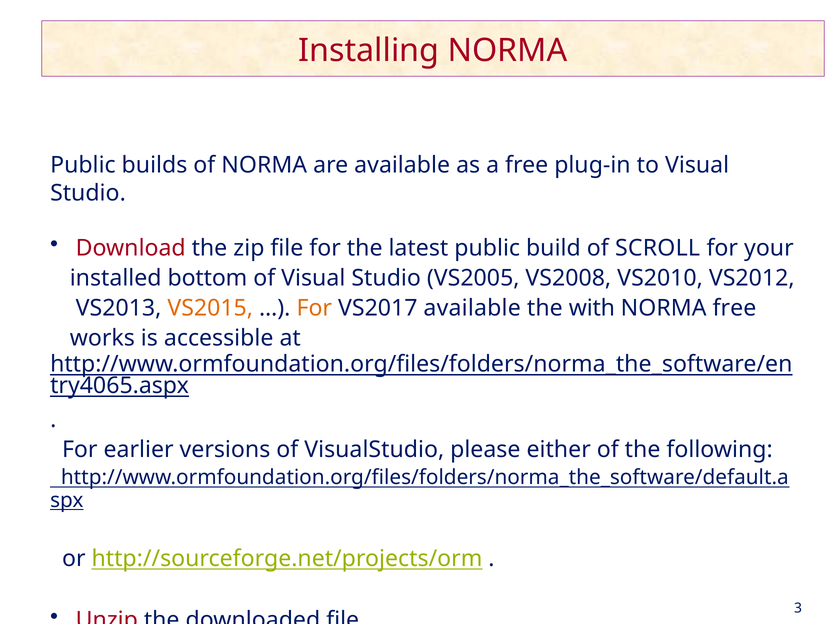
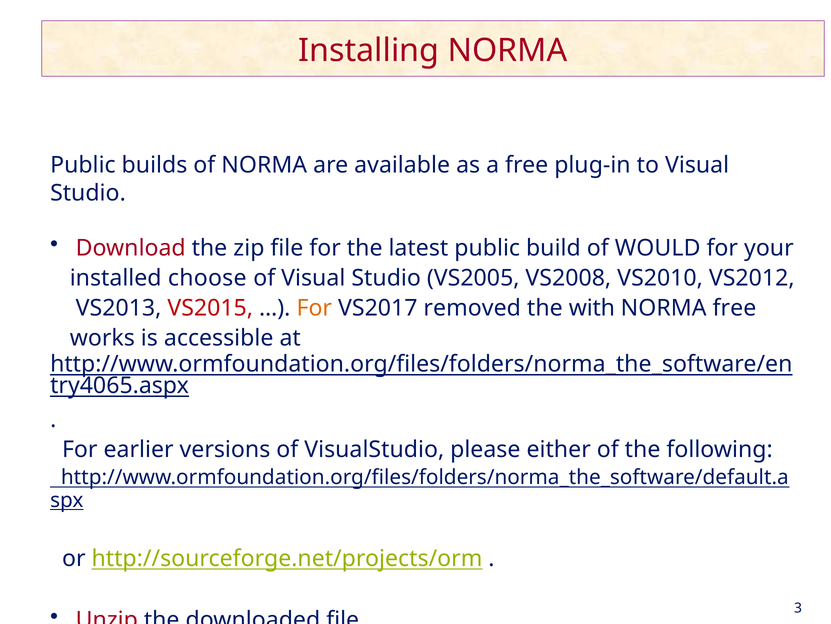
SCROLL: SCROLL -> WOULD
installed bottom: bottom -> choose
VS2015 colour: orange -> red
VS2017 available: available -> removed
